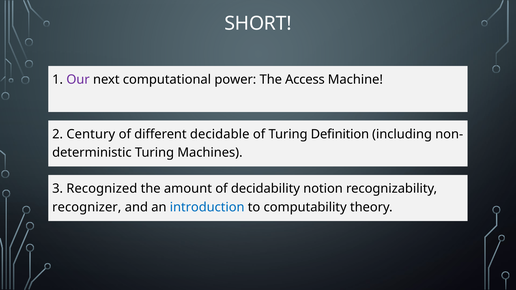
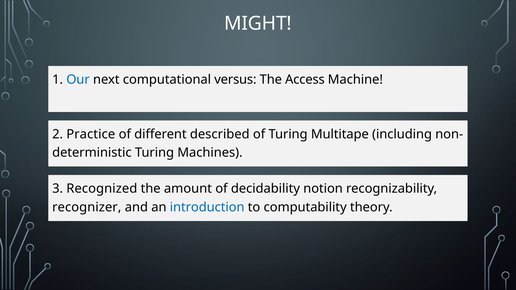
SHORT: SHORT -> MIGHT
Our colour: purple -> blue
power: power -> versus
Century: Century -> Practice
decidable: decidable -> described
Definition: Definition -> Multitape
